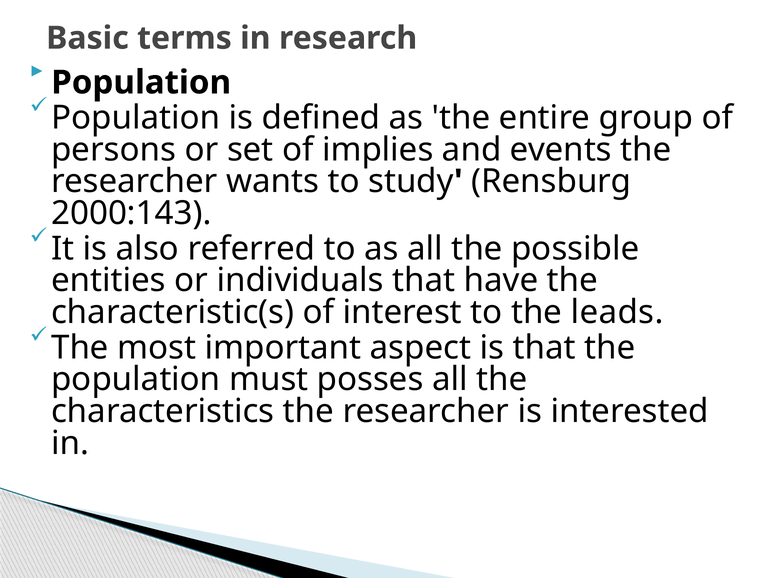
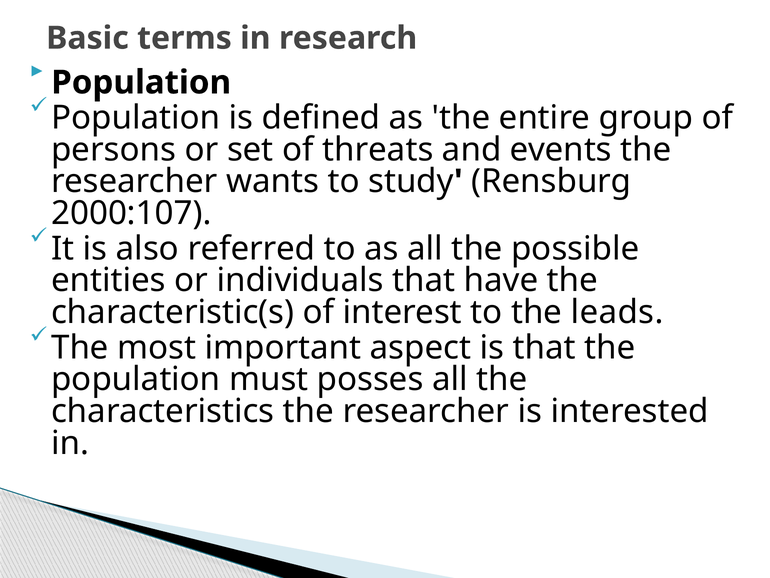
implies: implies -> threats
2000:143: 2000:143 -> 2000:107
